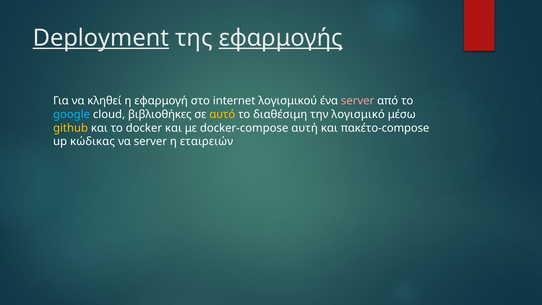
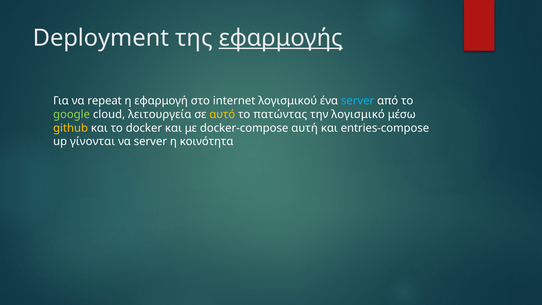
Deployment underline: present -> none
κληθεί: κληθεί -> repeat
server at (358, 101) colour: pink -> light blue
google colour: light blue -> light green
βιβλιοθήκες: βιβλιοθήκες -> λειτουργεία
διαθέσιμη: διαθέσιμη -> πατώντας
πακέτο-compose: πακέτο-compose -> entries-compose
κώδικας: κώδικας -> γίνονται
εταιρειών: εταιρειών -> κοινότητα
